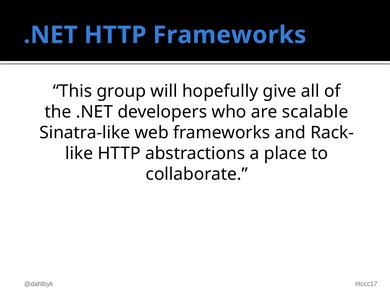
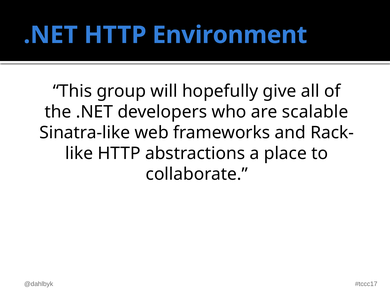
HTTP Frameworks: Frameworks -> Environment
